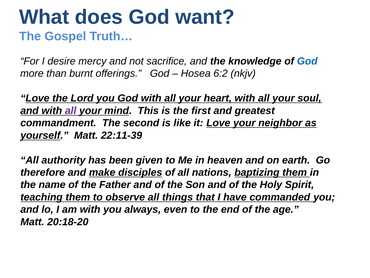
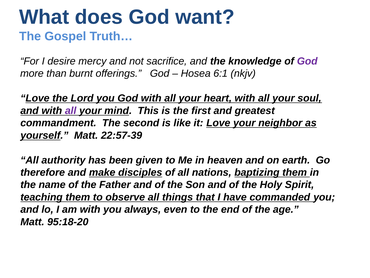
God at (307, 61) colour: blue -> purple
6:2: 6:2 -> 6:1
22:11-39: 22:11-39 -> 22:57-39
20:18-20: 20:18-20 -> 95:18-20
